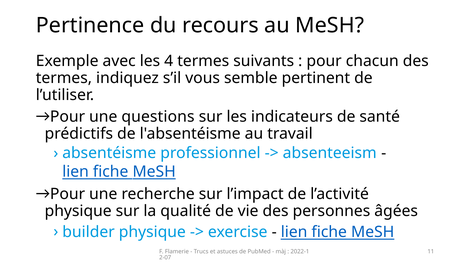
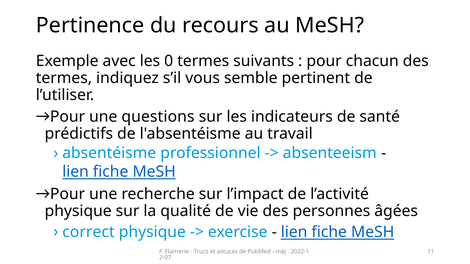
4: 4 -> 0
builder: builder -> correct
